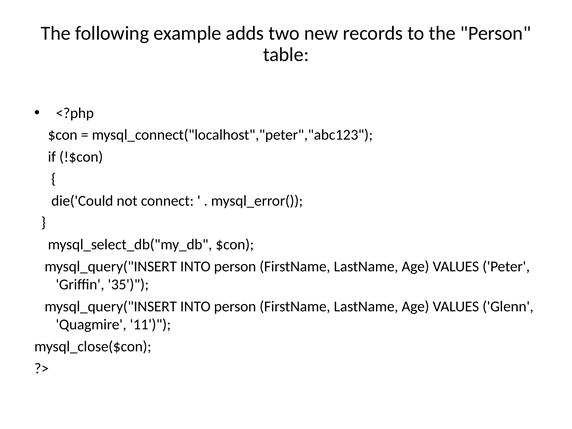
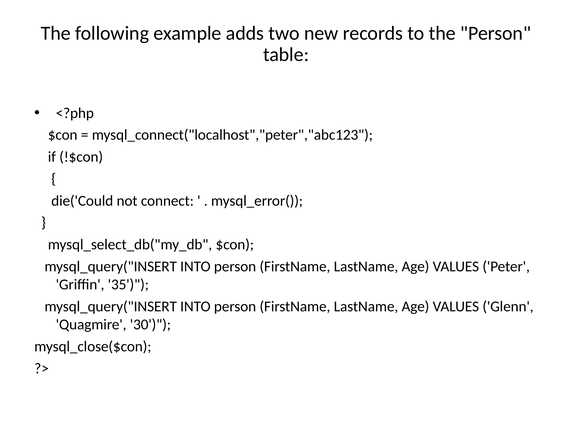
11: 11 -> 30
